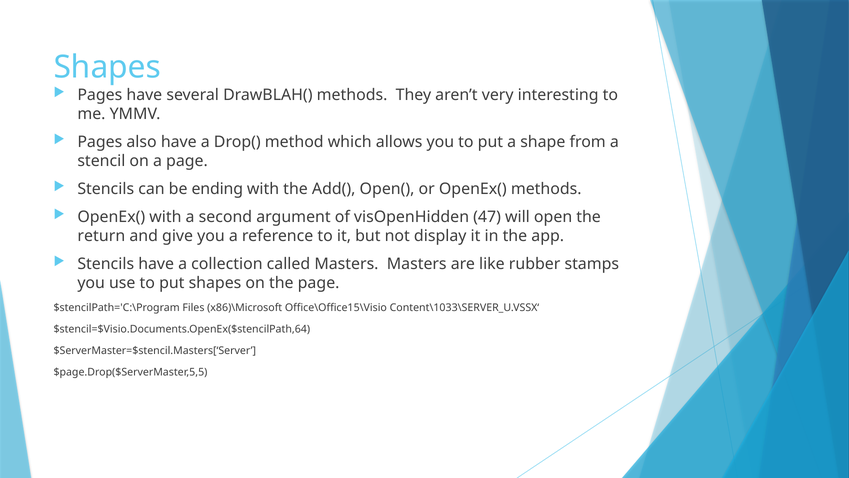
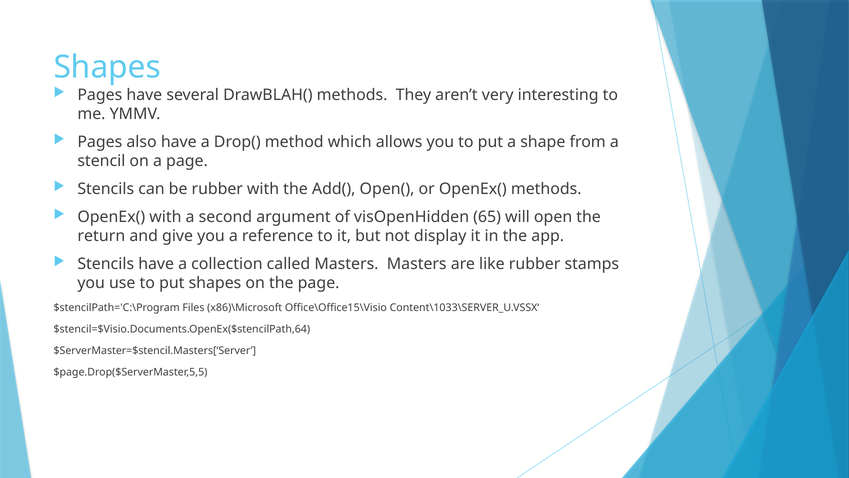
be ending: ending -> rubber
47: 47 -> 65
